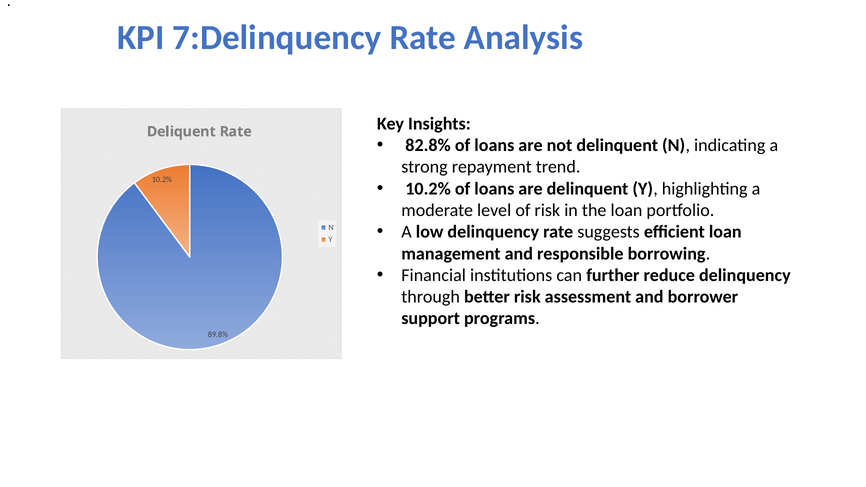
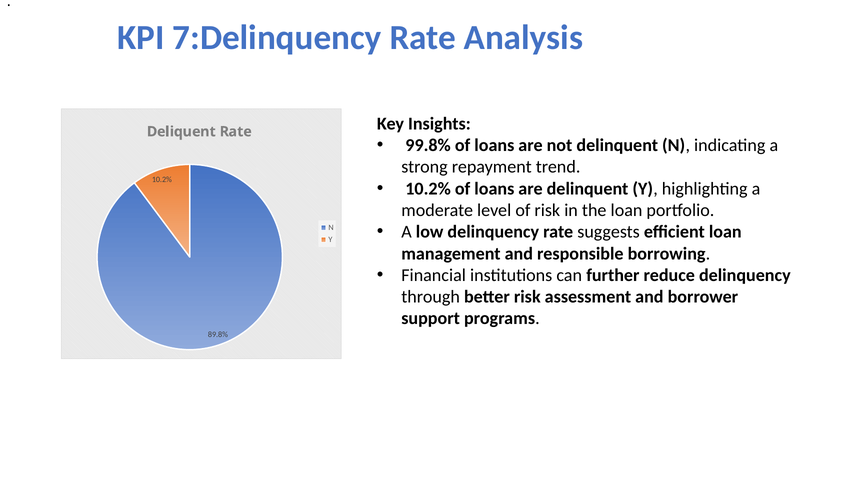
82.8%: 82.8% -> 99.8%
